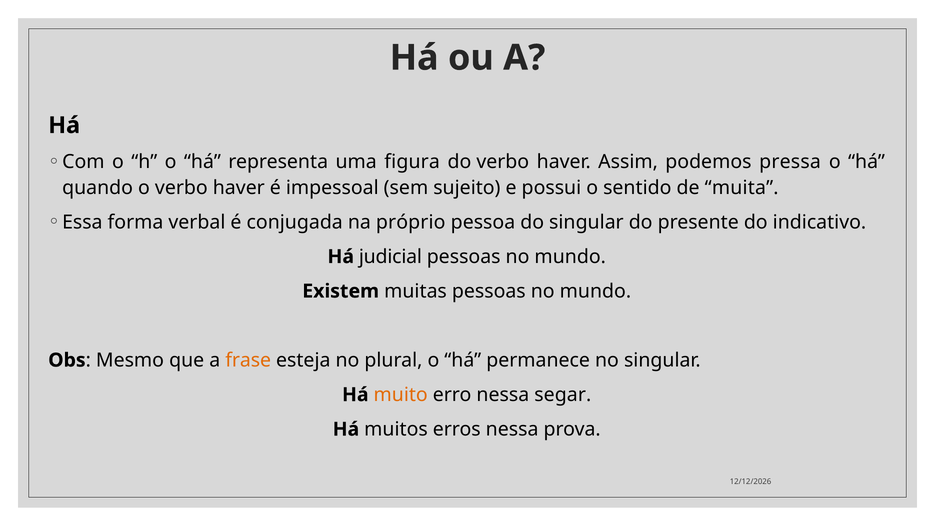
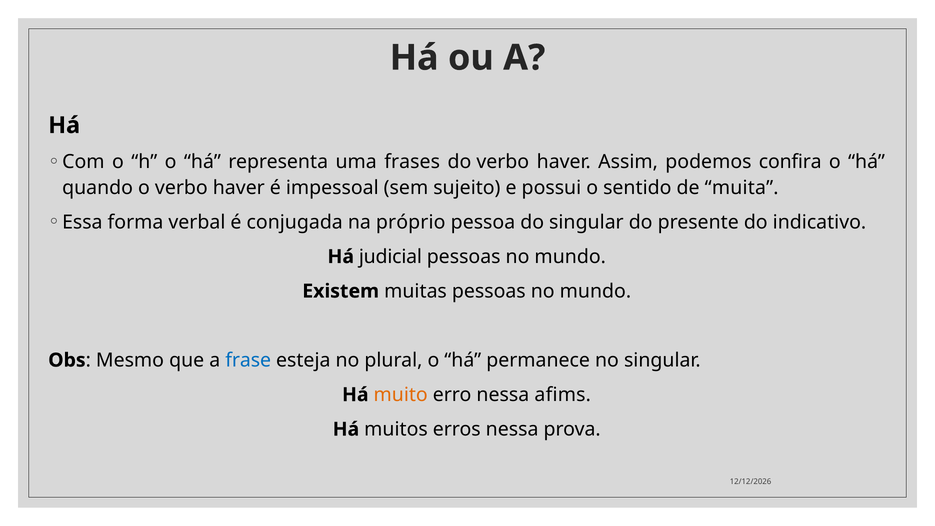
figura: figura -> frases
pressa: pressa -> confira
frase colour: orange -> blue
segar: segar -> afims
